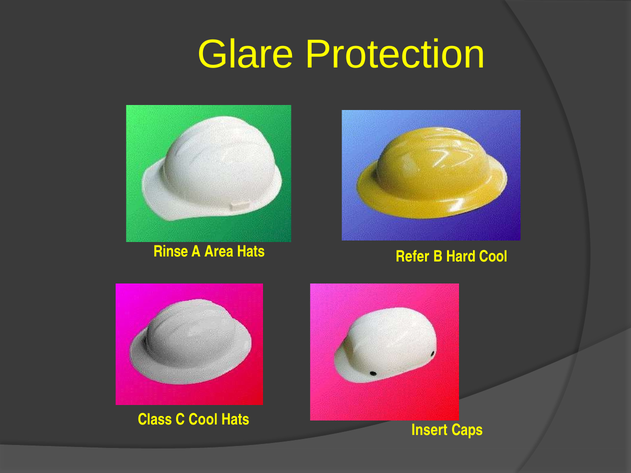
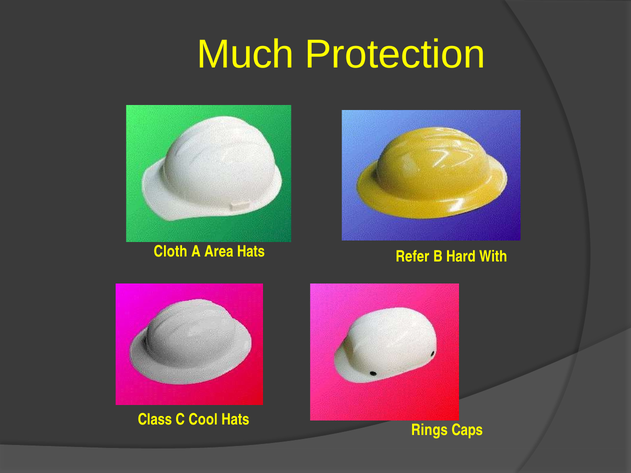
Glare: Glare -> Much
Rinse: Rinse -> Cloth
Hard Cool: Cool -> With
Insert: Insert -> Rings
